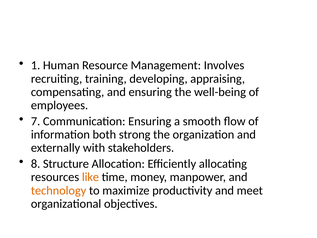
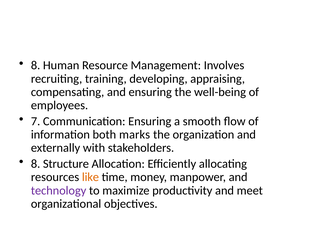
1 at (36, 65): 1 -> 8
strong: strong -> marks
technology colour: orange -> purple
